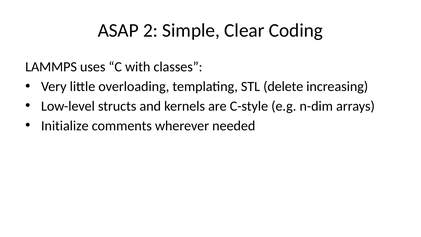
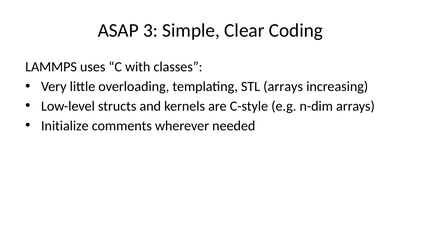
2: 2 -> 3
STL delete: delete -> arrays
